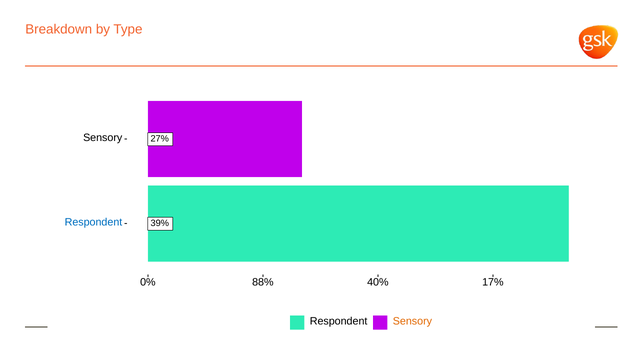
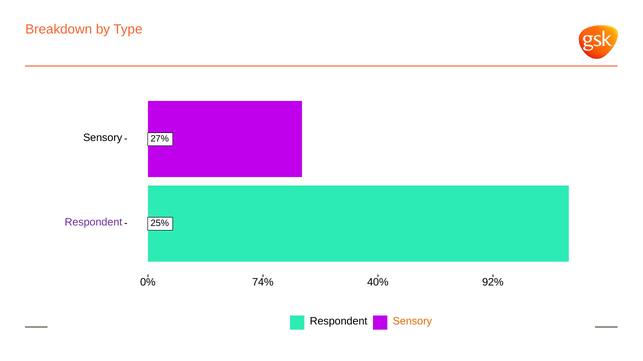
Respondent at (93, 223) colour: blue -> purple
39%: 39% -> 25%
88%: 88% -> 74%
17%: 17% -> 92%
